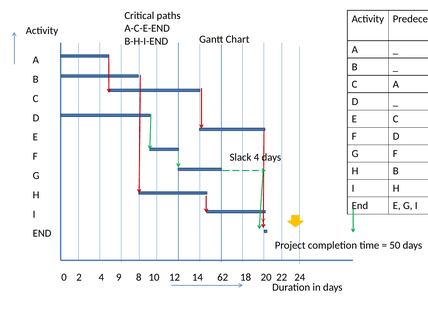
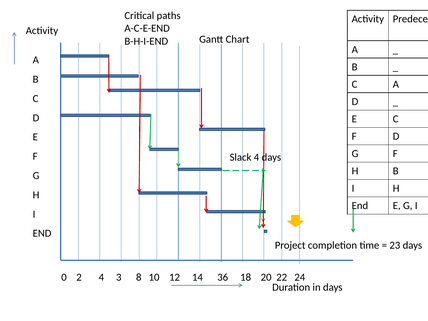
50: 50 -> 23
4 9: 9 -> 3
62: 62 -> 36
